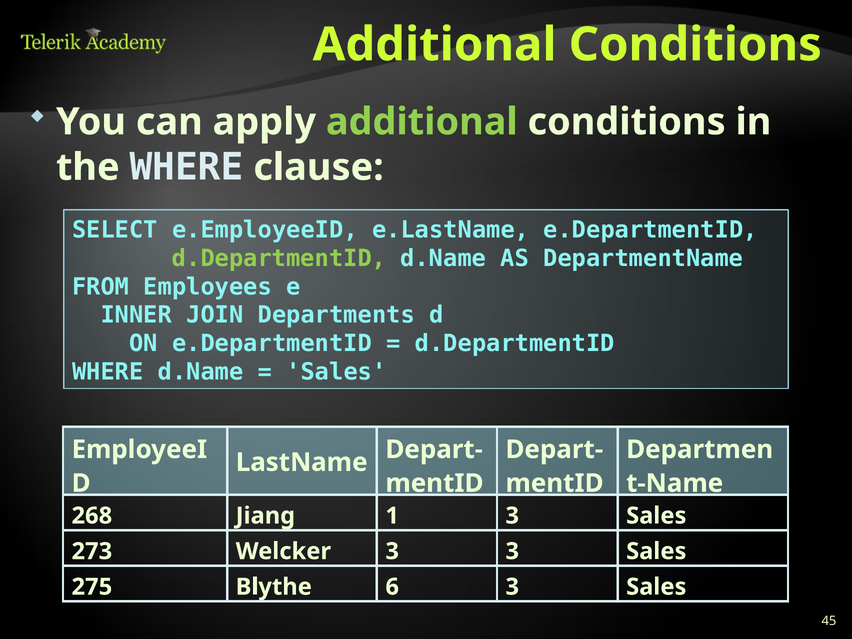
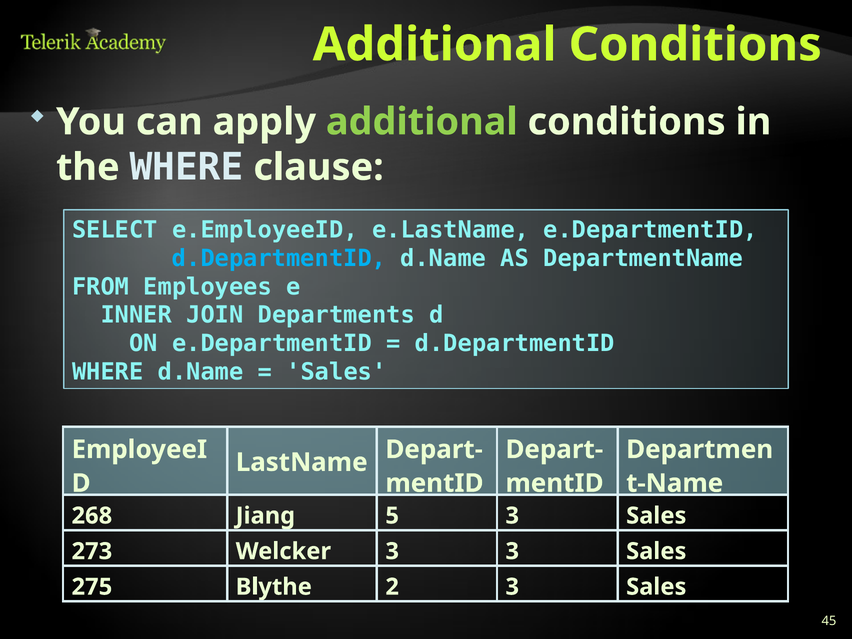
d.DepartmentID at (279, 258) colour: light green -> light blue
1: 1 -> 5
6: 6 -> 2
